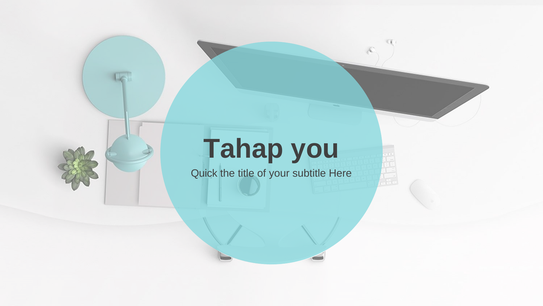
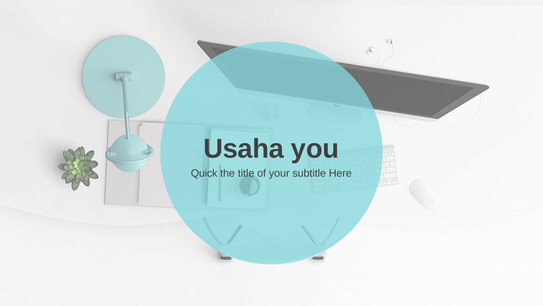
Tahap: Tahap -> Usaha
